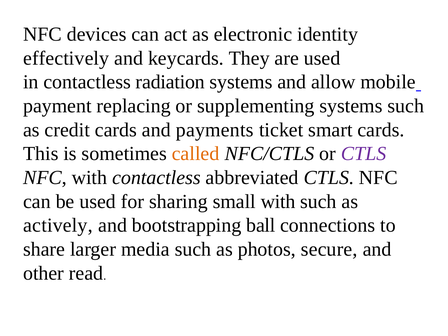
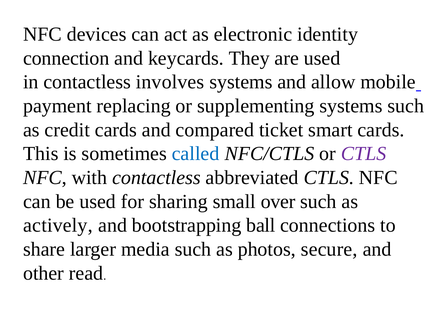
effectively: effectively -> connection
radiation: radiation -> involves
payments: payments -> compared
called colour: orange -> blue
small with: with -> over
